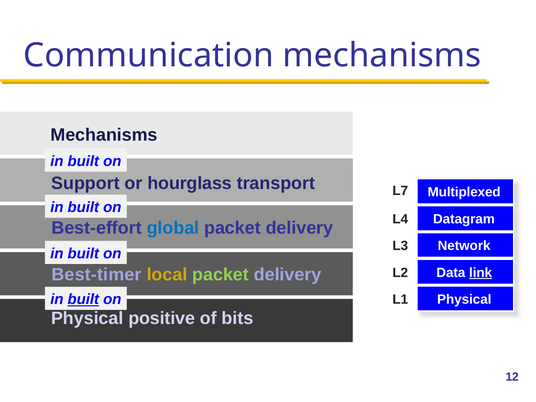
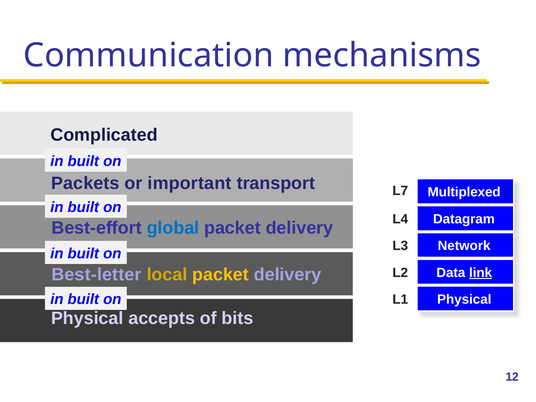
Mechanisms at (104, 135): Mechanisms -> Complicated
Support: Support -> Packets
hourglass: hourglass -> important
Best-timer: Best-timer -> Best-letter
packet at (221, 274) colour: light green -> yellow
built at (83, 299) underline: present -> none
positive: positive -> accepts
